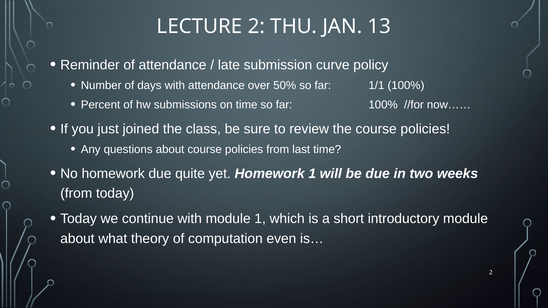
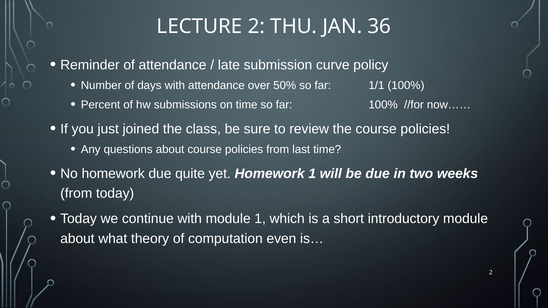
13: 13 -> 36
